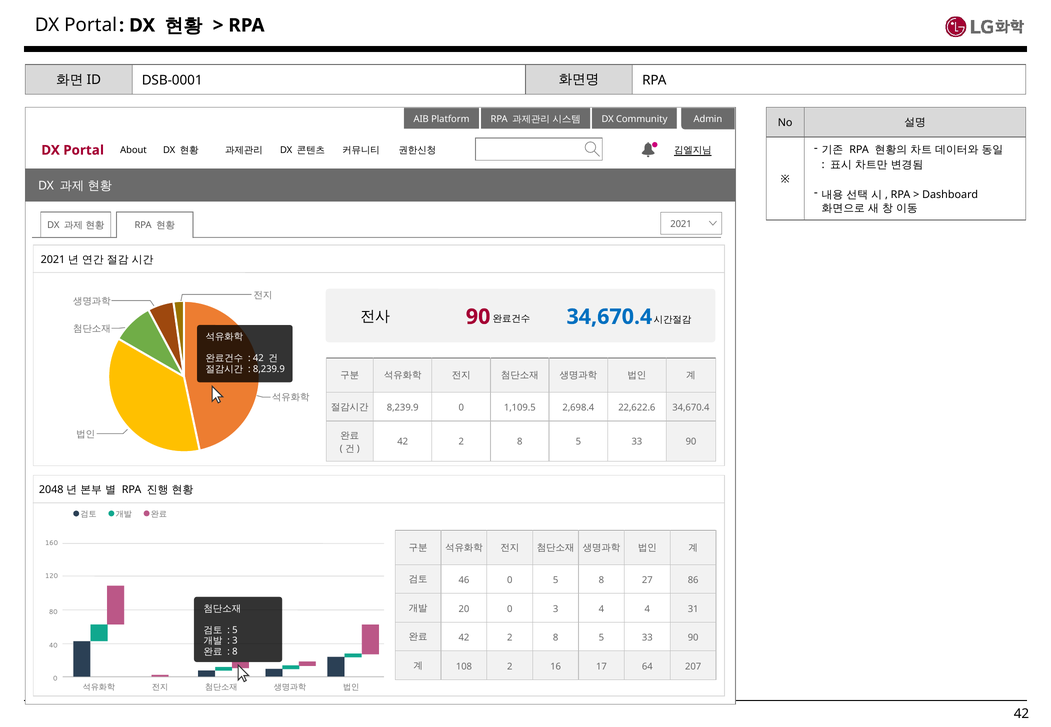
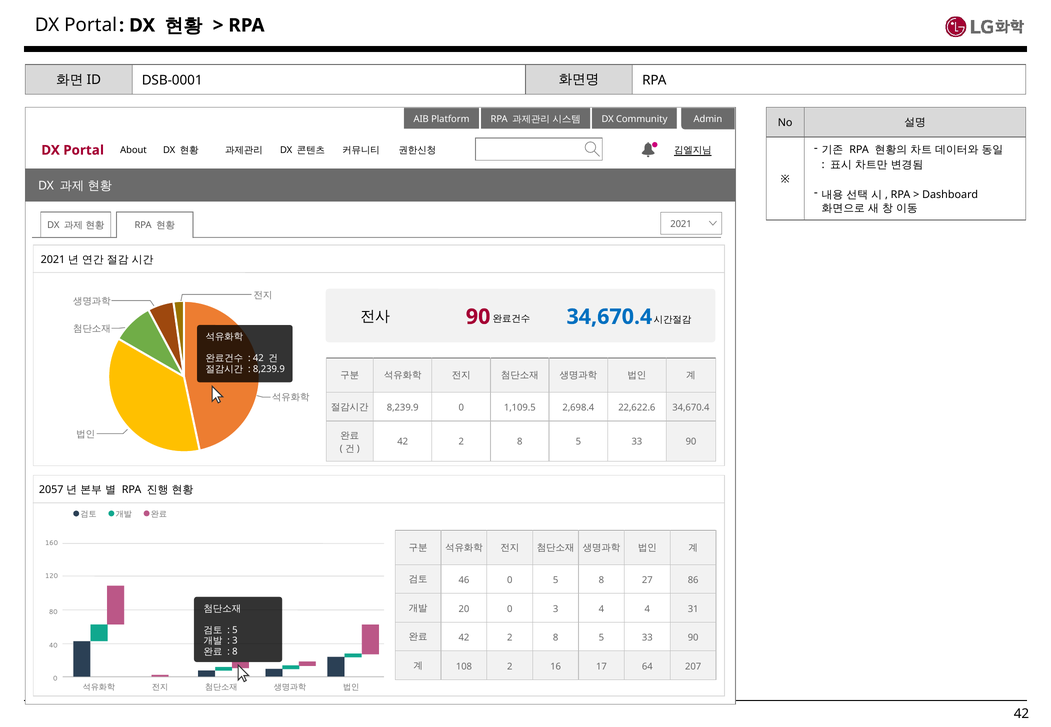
2048: 2048 -> 2057
